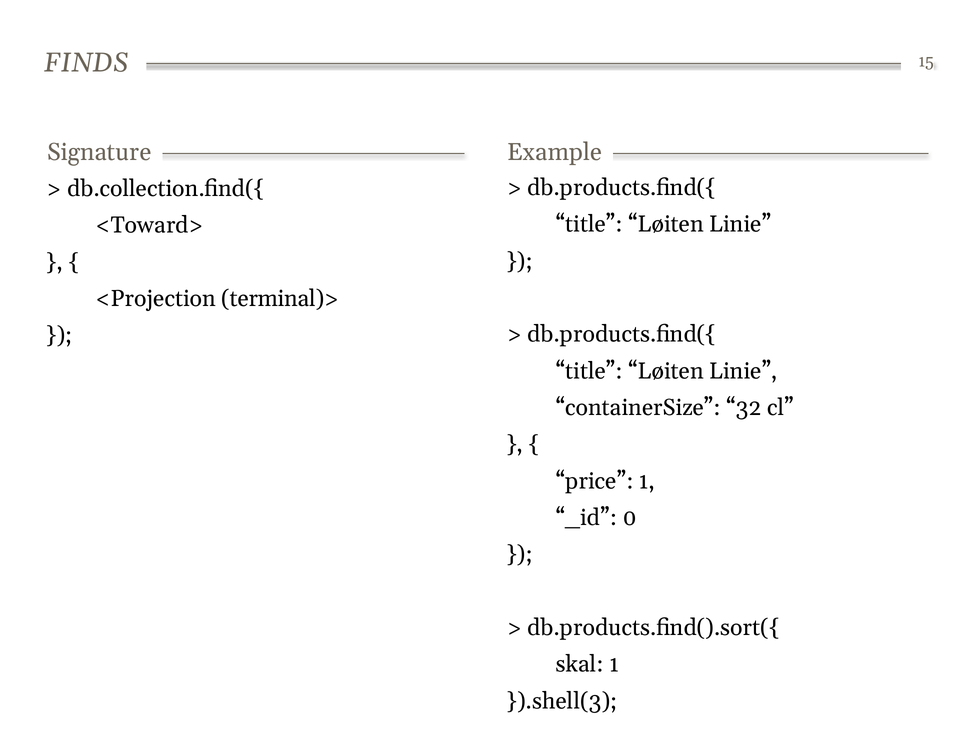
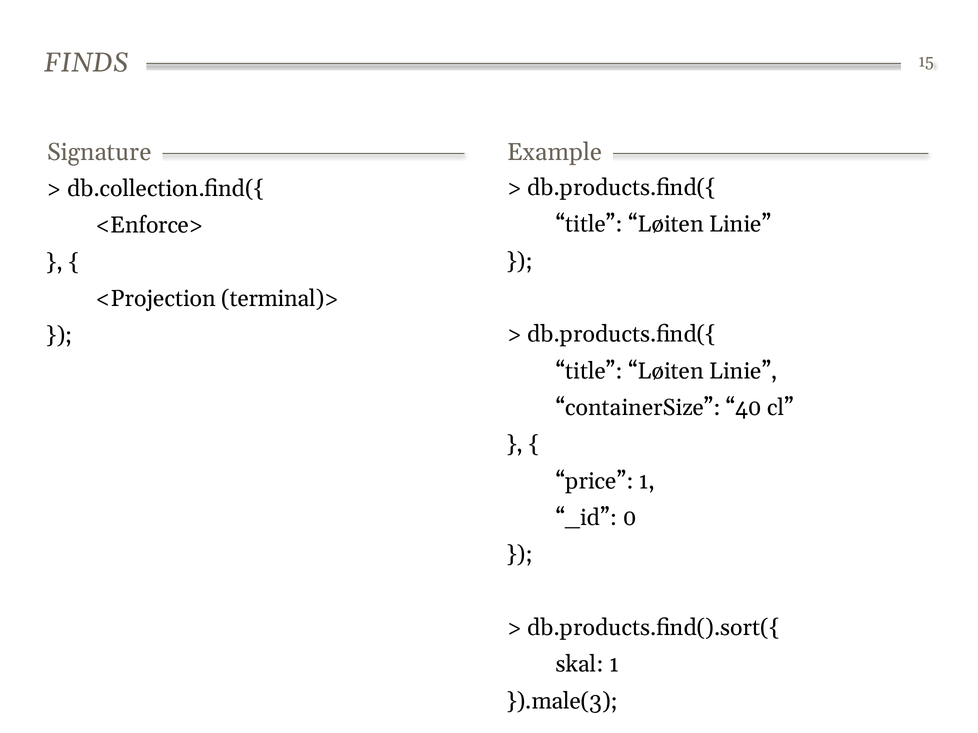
<Toward>: <Toward> -> <Enforce>
32: 32 -> 40
}).shell(3: }).shell(3 -> }).male(3
